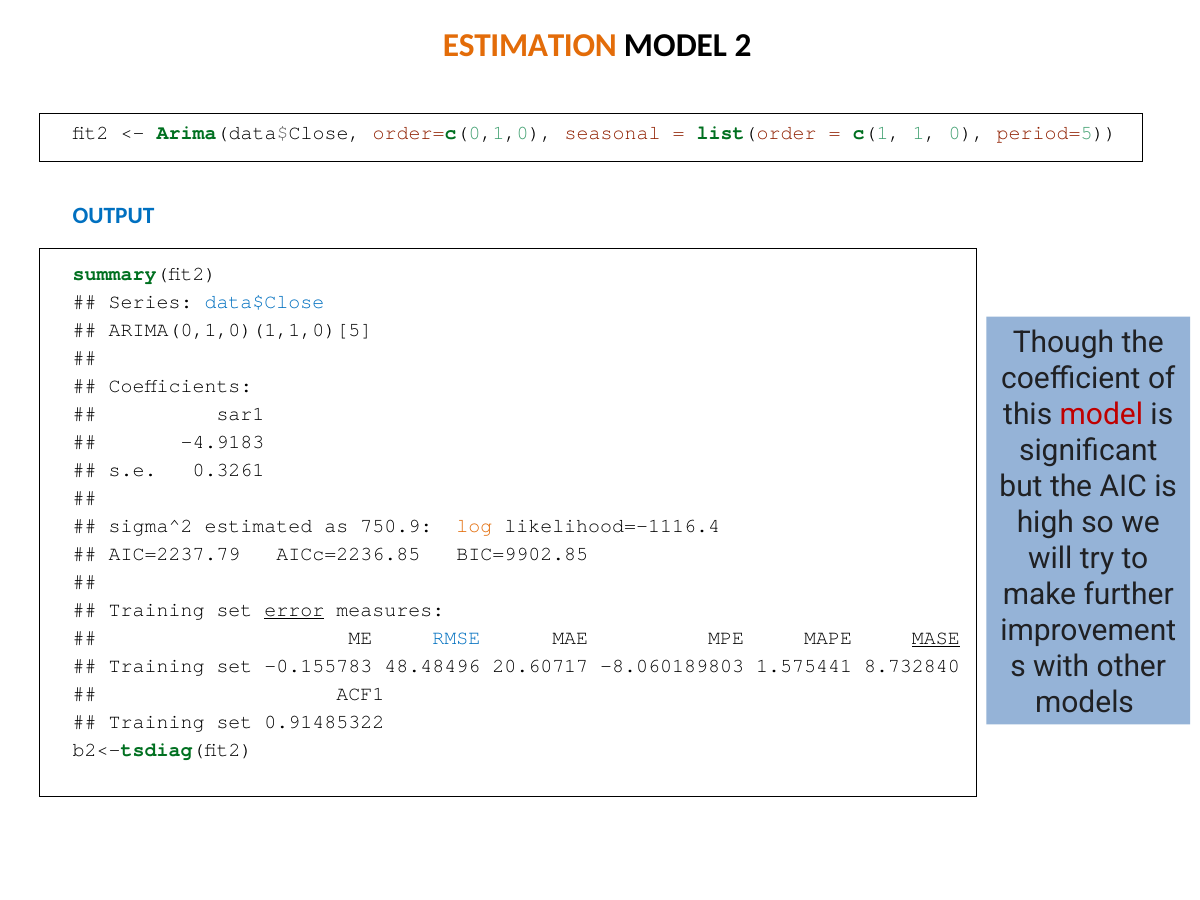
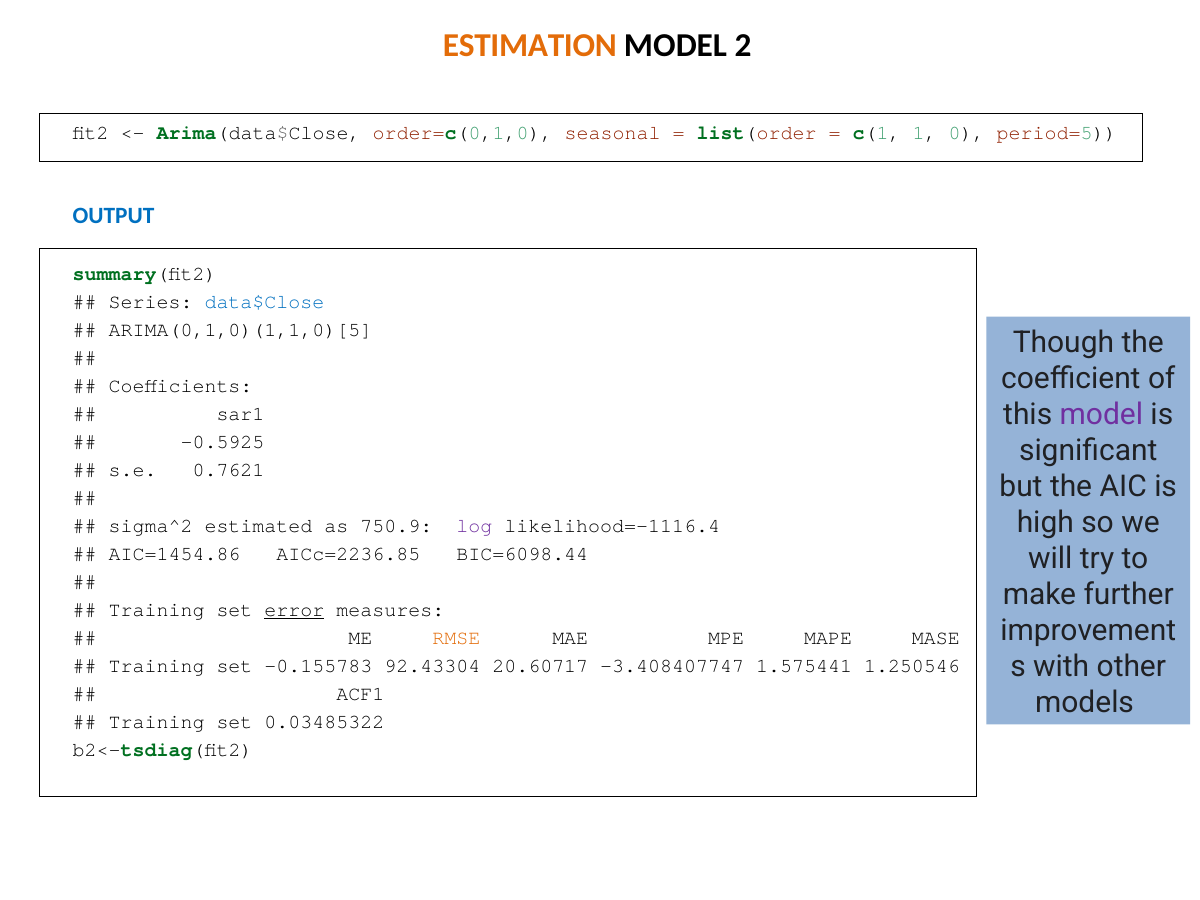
model at (1101, 415) colour: red -> purple
-4.9183: -4.9183 -> -0.5925
0.3261: 0.3261 -> 0.7621
log colour: orange -> purple
AIC=2237.79: AIC=2237.79 -> AIC=1454.86
BIC=9902.85: BIC=9902.85 -> BIC=6098.44
RMSE colour: blue -> orange
MASE underline: present -> none
48.48496: 48.48496 -> 92.43304
-8.060189803: -8.060189803 -> -3.408407747
8.732840: 8.732840 -> 1.250546
0.91485322: 0.91485322 -> 0.03485322
